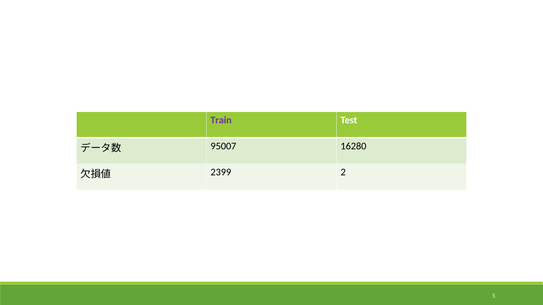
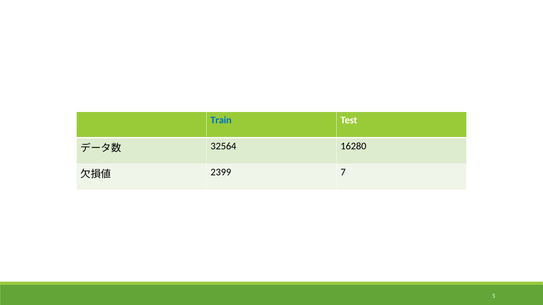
Train colour: purple -> blue
95007: 95007 -> 32564
2: 2 -> 7
